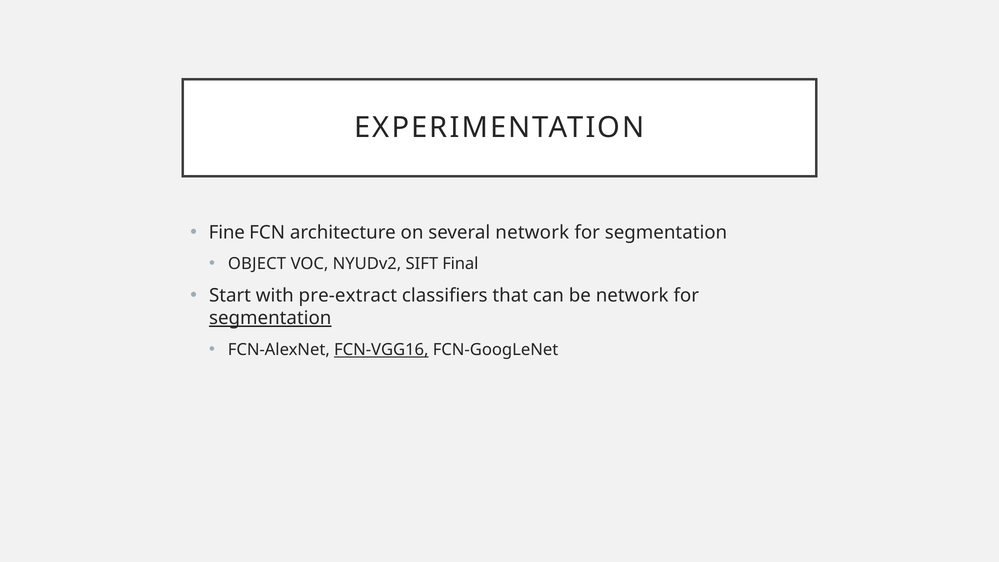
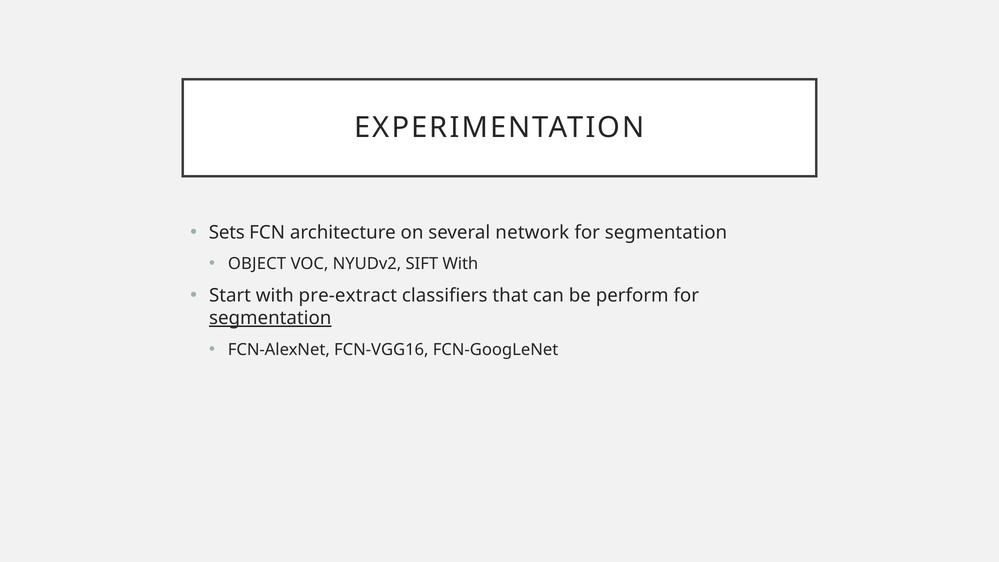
Fine: Fine -> Sets
SIFT Final: Final -> With
be network: network -> perform
FCN-VGG16 underline: present -> none
